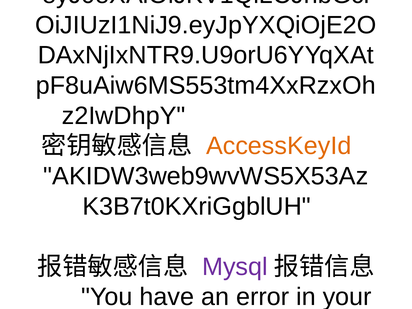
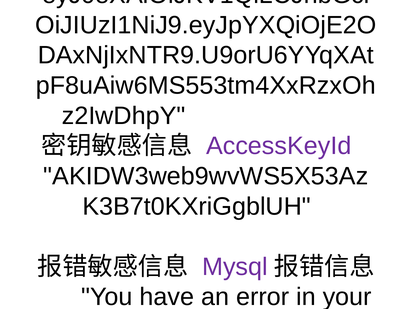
AccessKeyId colour: orange -> purple
